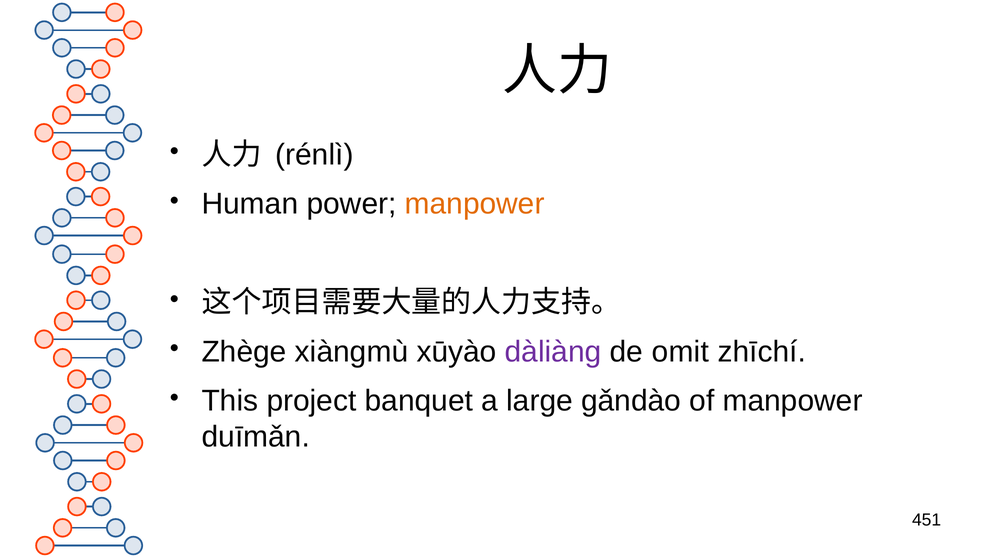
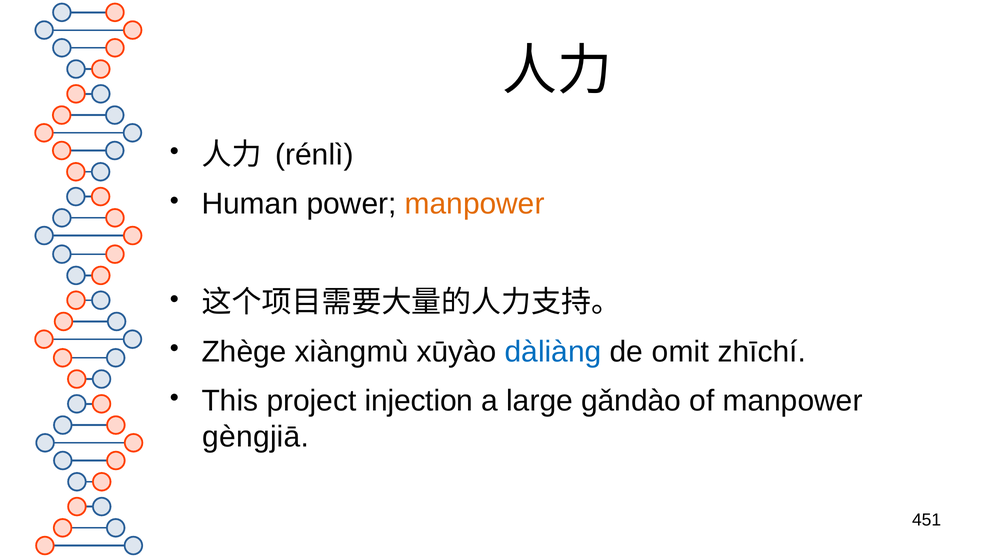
dàliàng colour: purple -> blue
banquet: banquet -> injection
duīmǎn: duīmǎn -> gèngjiā
